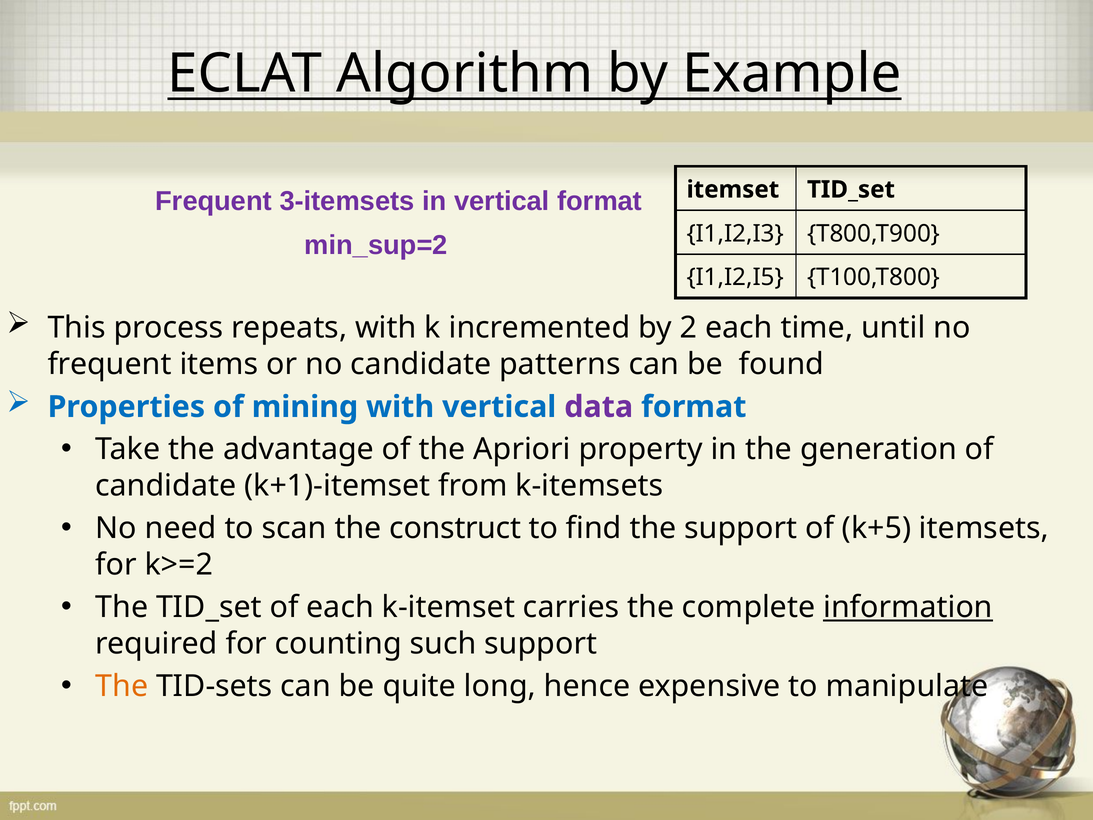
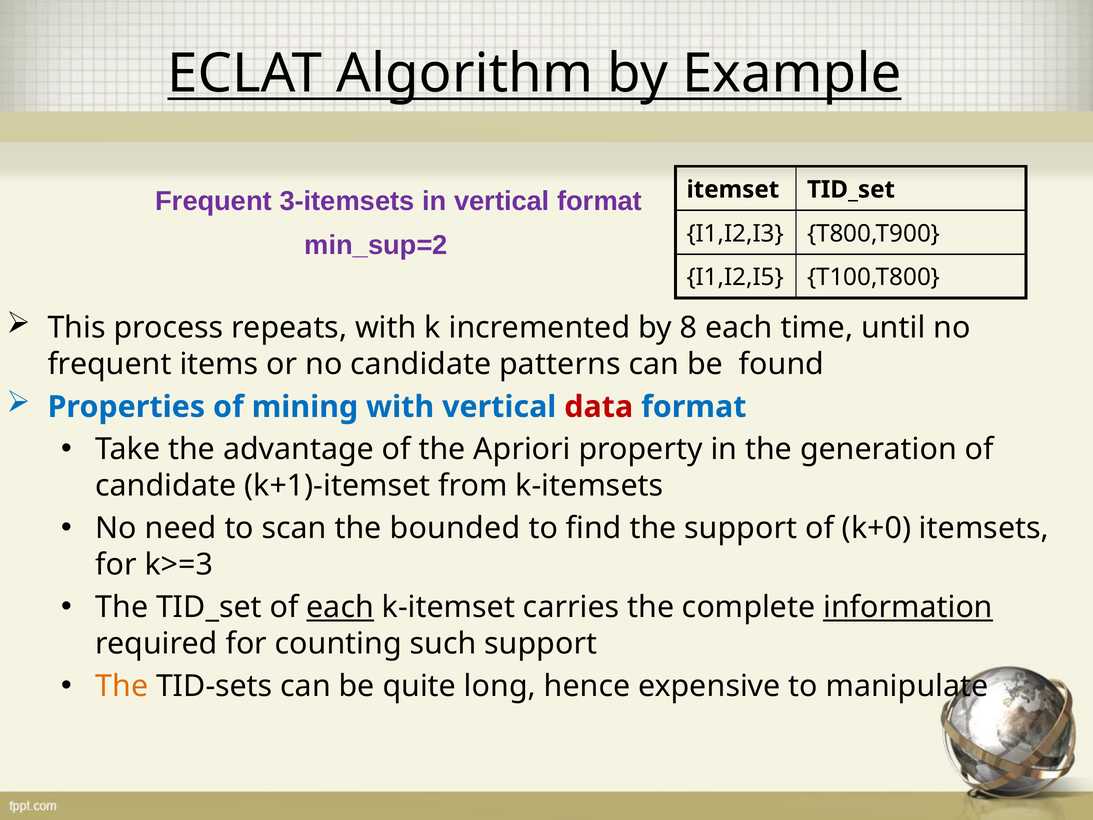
2: 2 -> 8
data colour: purple -> red
construct: construct -> bounded
k+5: k+5 -> k+0
k>=2: k>=2 -> k>=3
each at (340, 607) underline: none -> present
